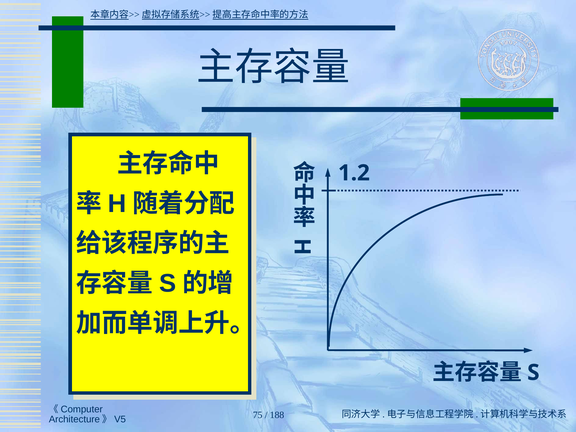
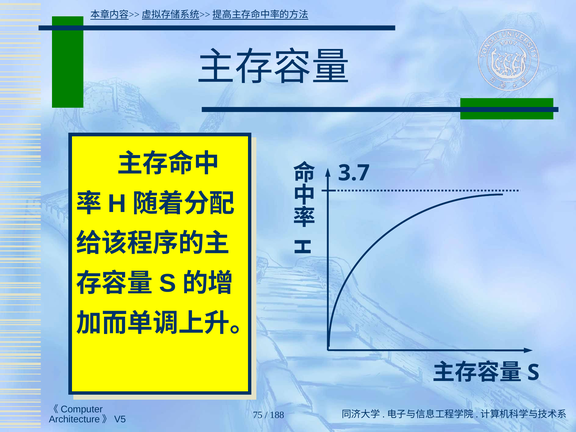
1.2: 1.2 -> 3.7
